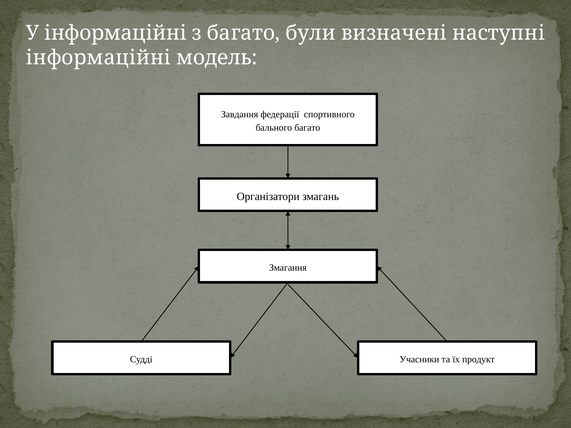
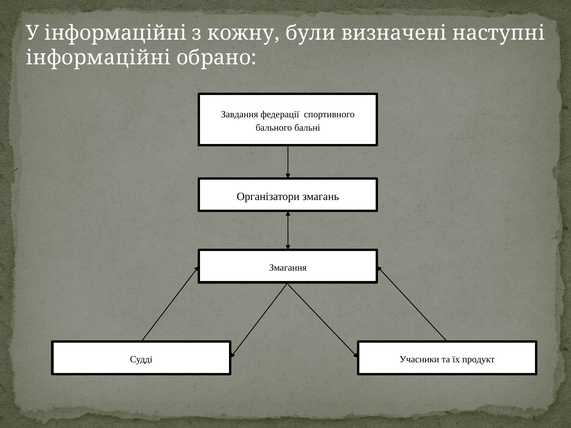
з багато: багато -> кожну
модель: модель -> обрано
бального багато: багато -> бальні
